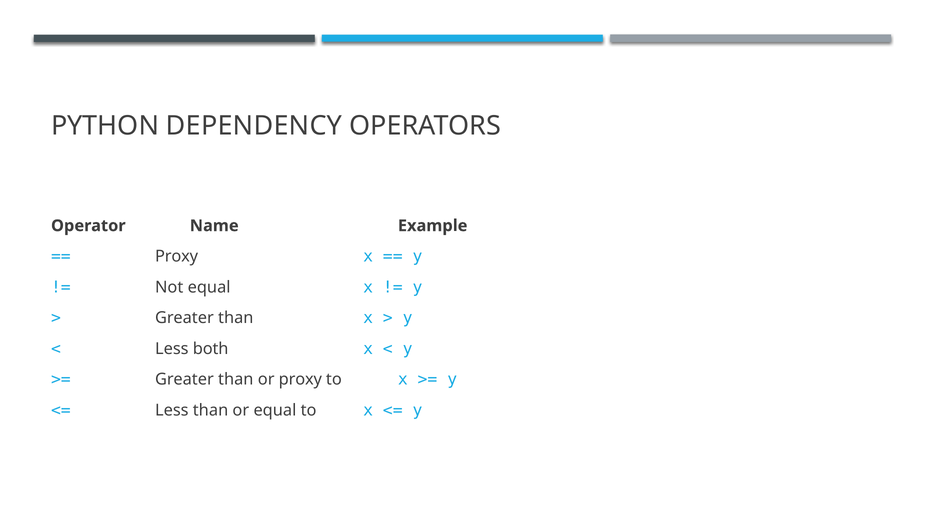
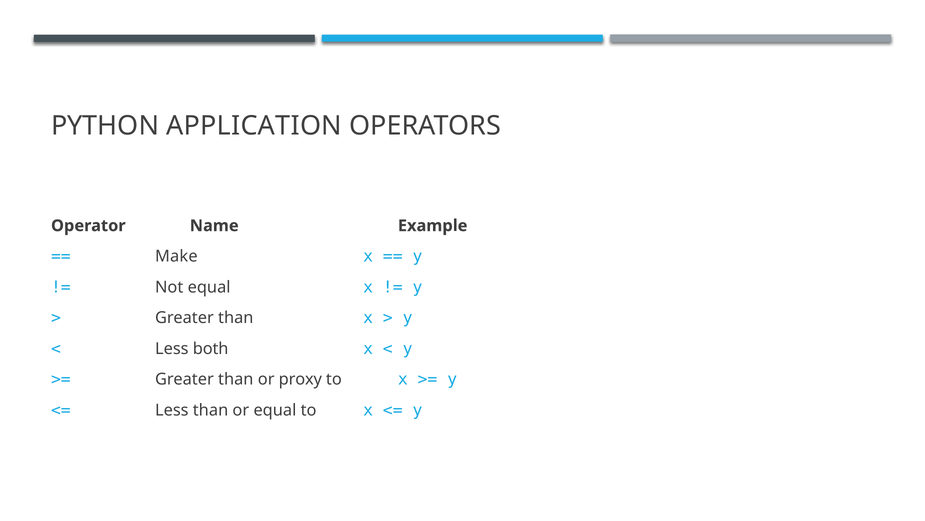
DEPENDENCY: DEPENDENCY -> APPLICATION
Proxy at (177, 256): Proxy -> Make
